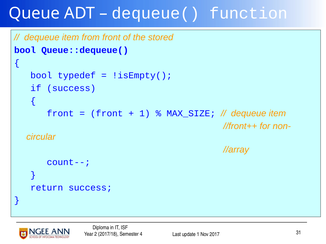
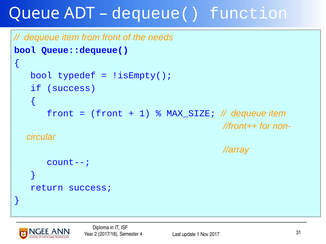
stored: stored -> needs
